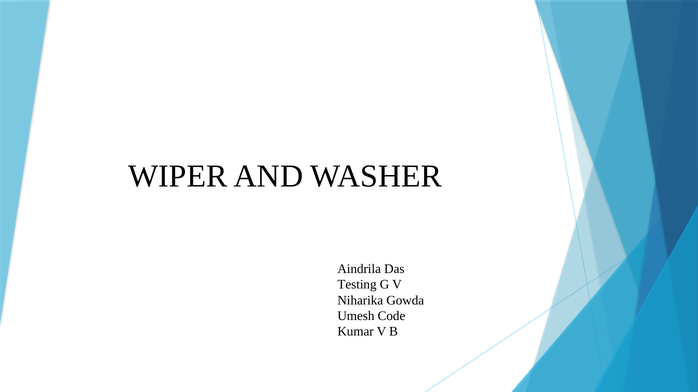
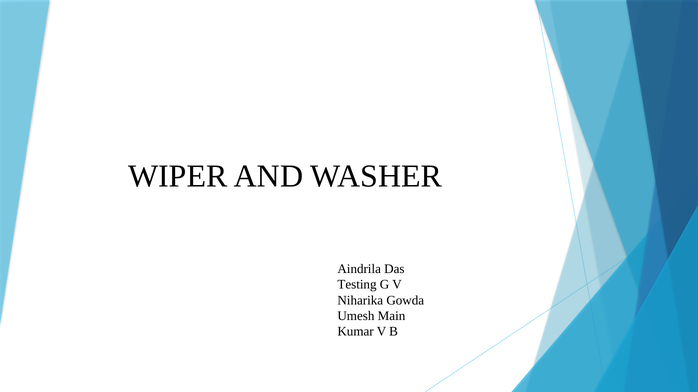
Code: Code -> Main
